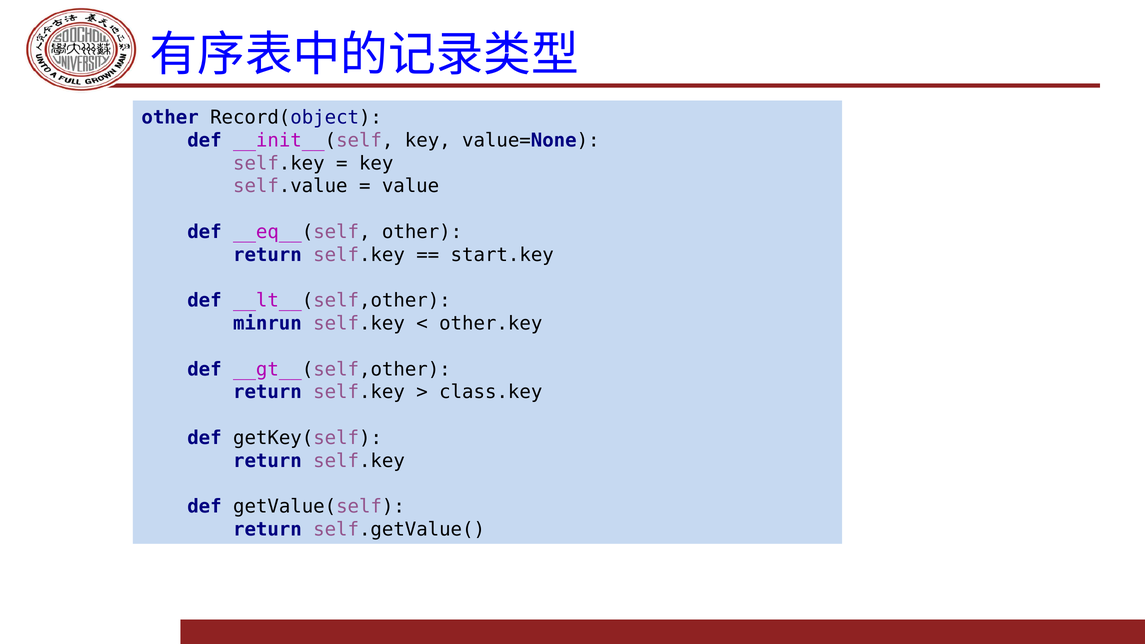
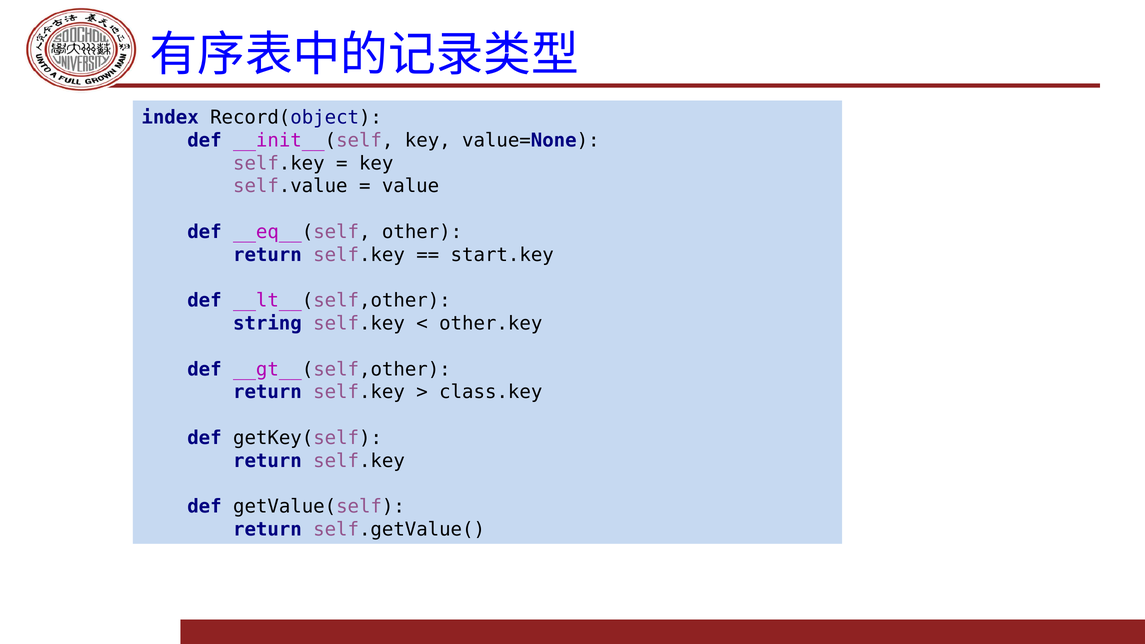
other at (170, 118): other -> index
minrun: minrun -> string
